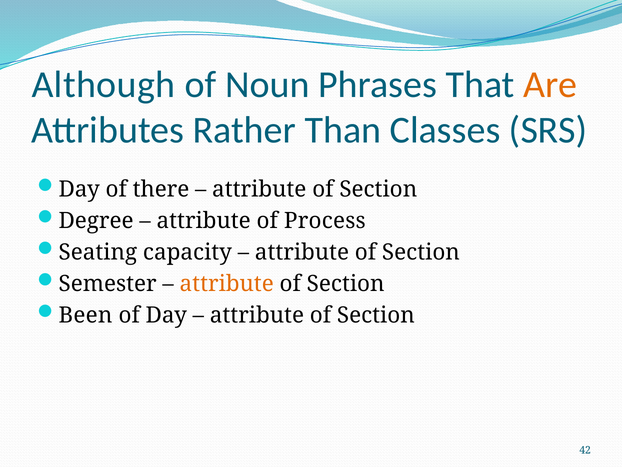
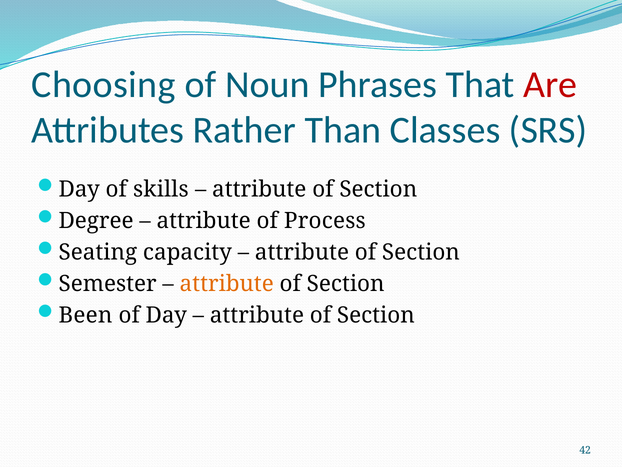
Although: Although -> Choosing
Are colour: orange -> red
there: there -> skills
